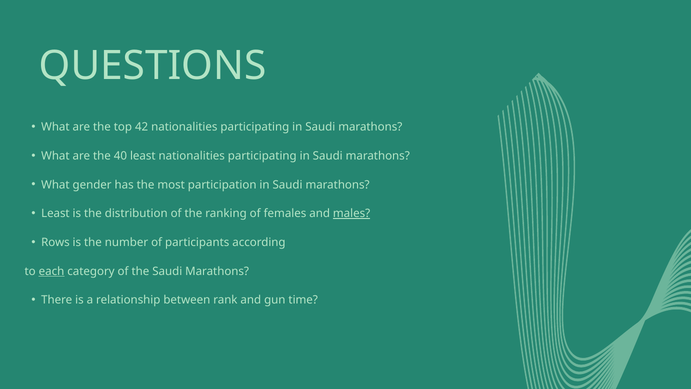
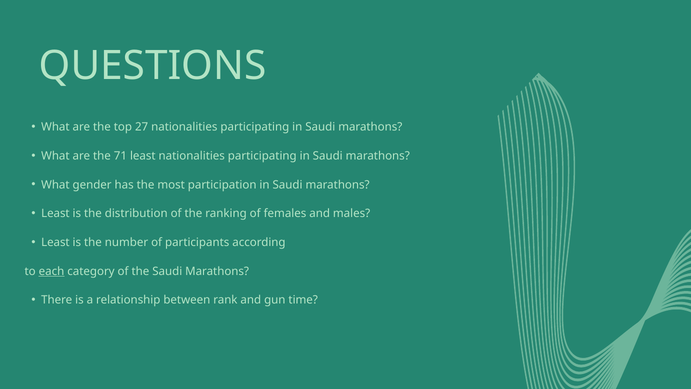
42: 42 -> 27
40: 40 -> 71
males underline: present -> none
Rows at (55, 242): Rows -> Least
